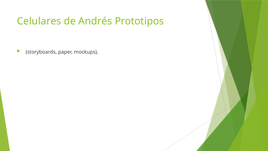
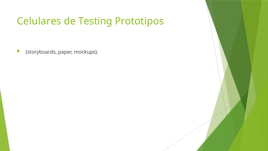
Andrés: Andrés -> Testing
